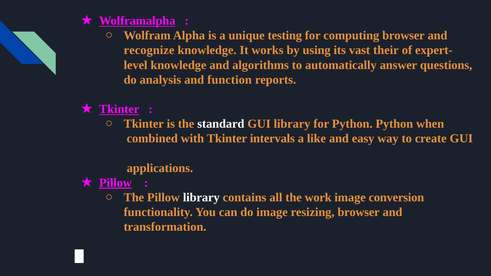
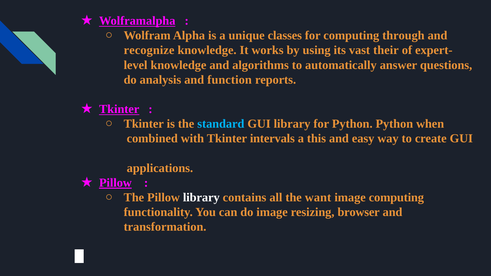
testing: testing -> classes
computing browser: browser -> through
standard colour: white -> light blue
like: like -> this
work: work -> want
image conversion: conversion -> computing
